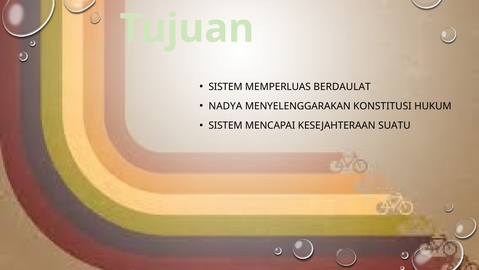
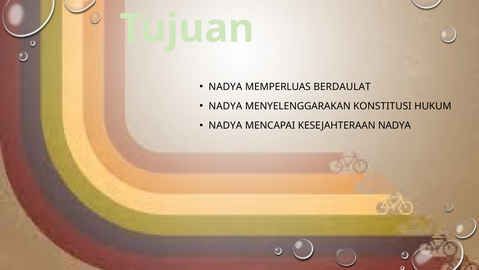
SISTEM at (226, 87): SISTEM -> NADYA
SISTEM at (226, 125): SISTEM -> NADYA
KESEJAHTERAAN SUATU: SUATU -> NADYA
